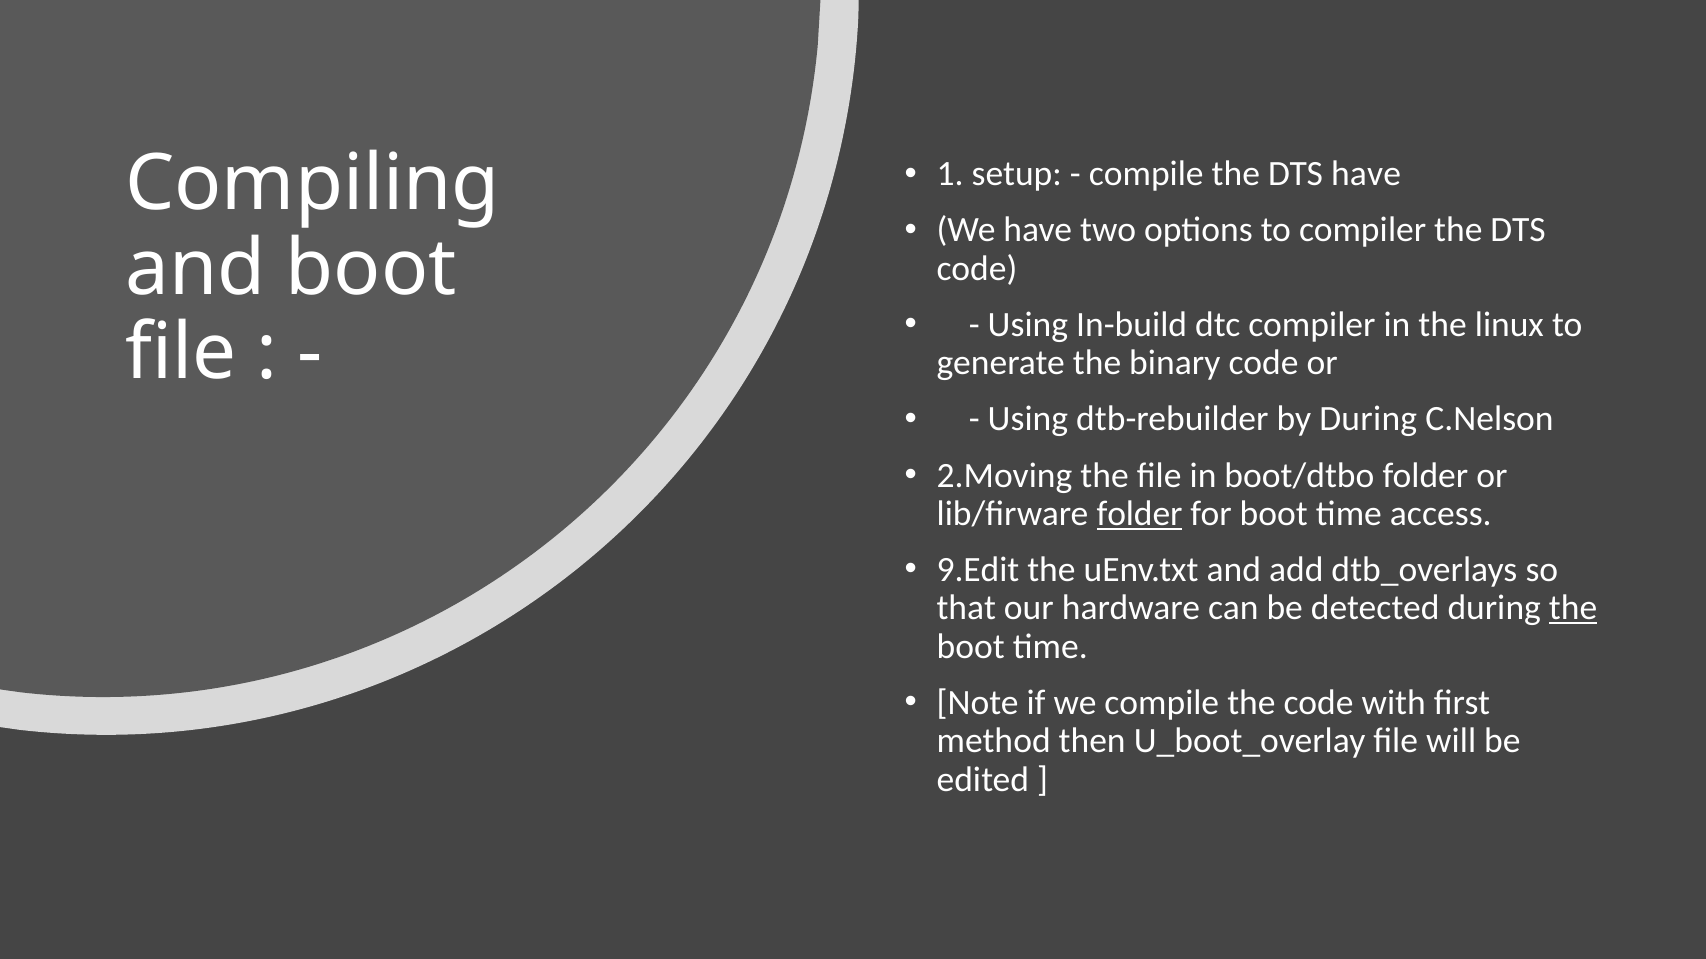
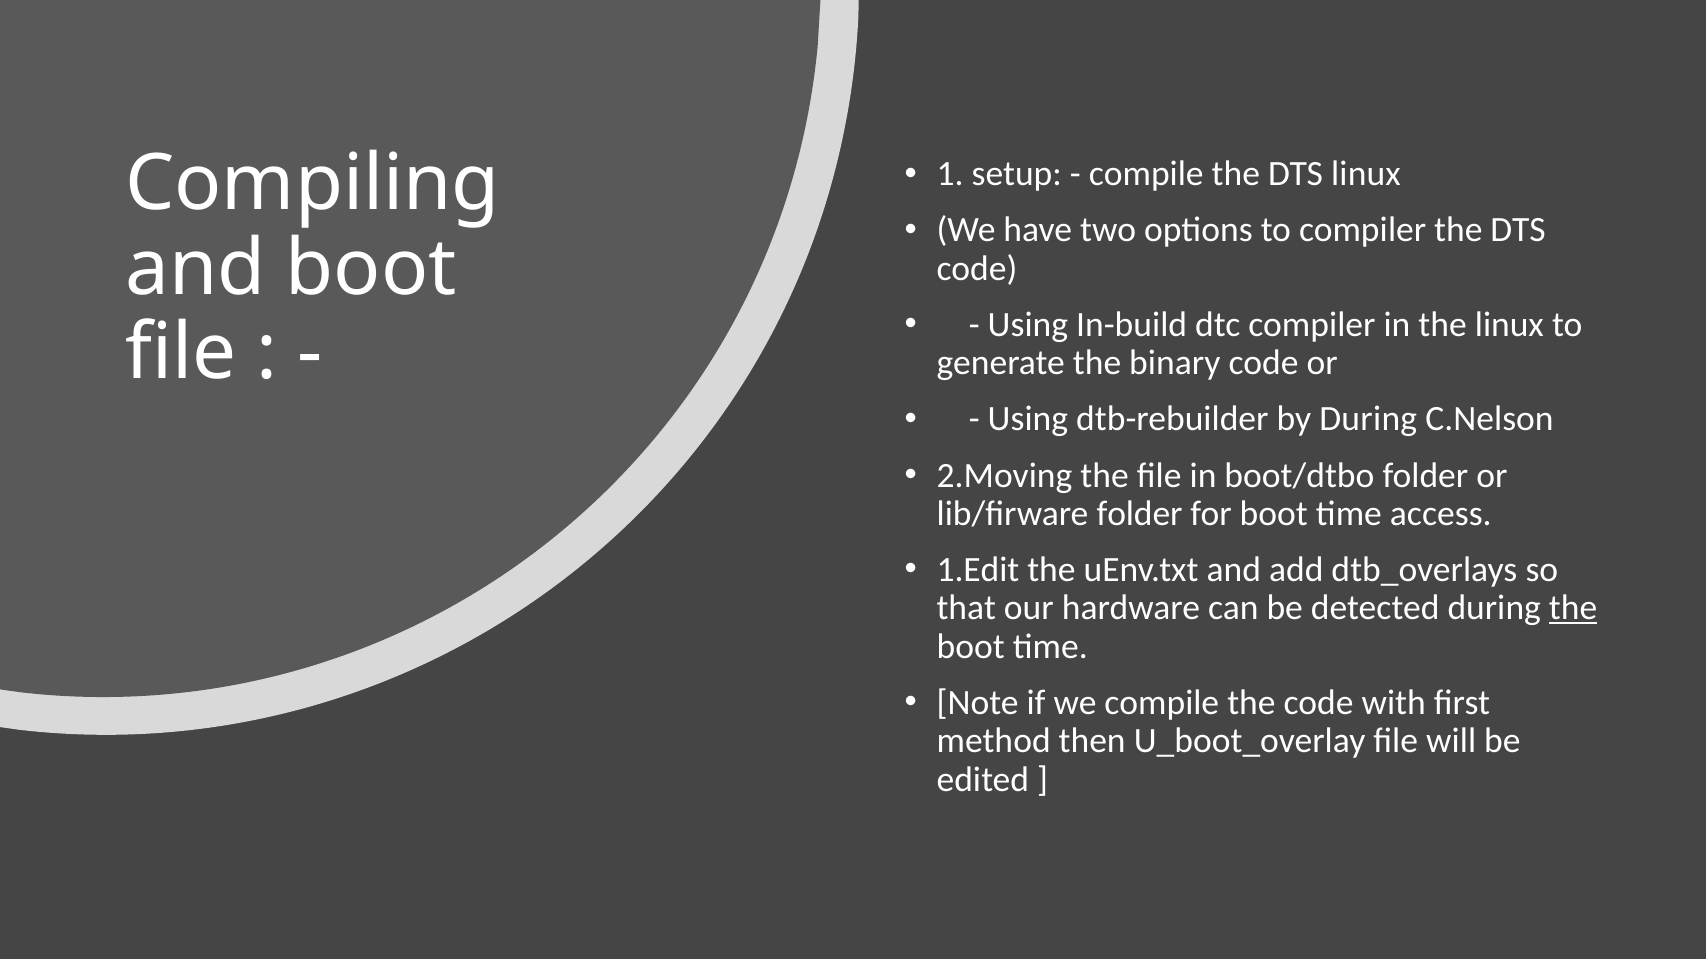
DTS have: have -> linux
folder at (1140, 514) underline: present -> none
9.Edit: 9.Edit -> 1.Edit
